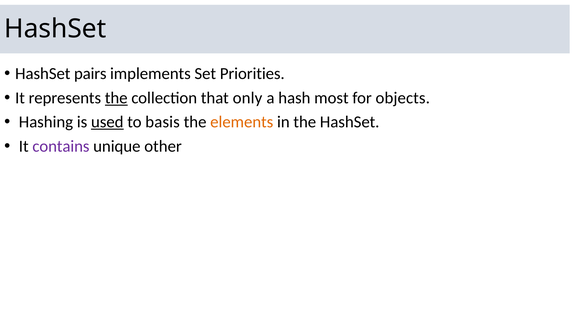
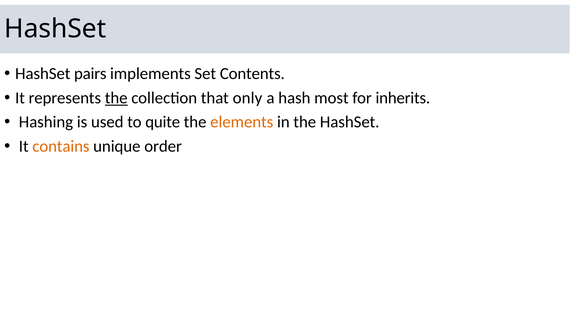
Priorities: Priorities -> Contents
objects: objects -> inherits
used underline: present -> none
basis: basis -> quite
contains colour: purple -> orange
other: other -> order
